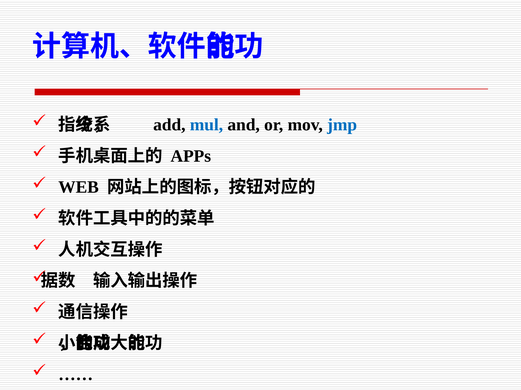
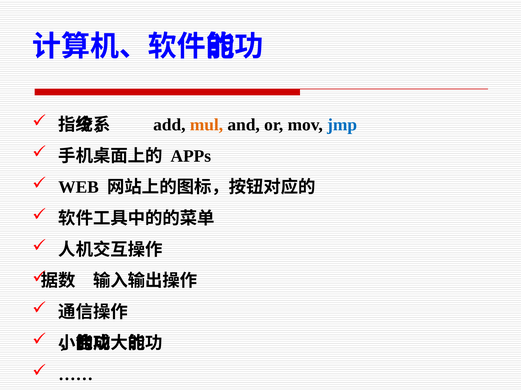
mul colour: blue -> orange
